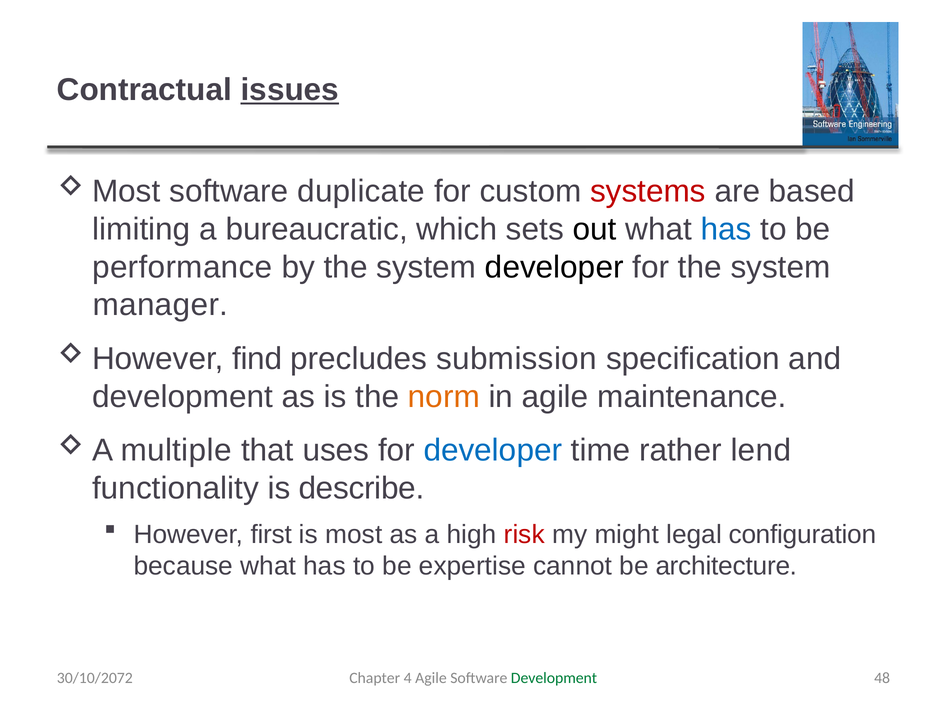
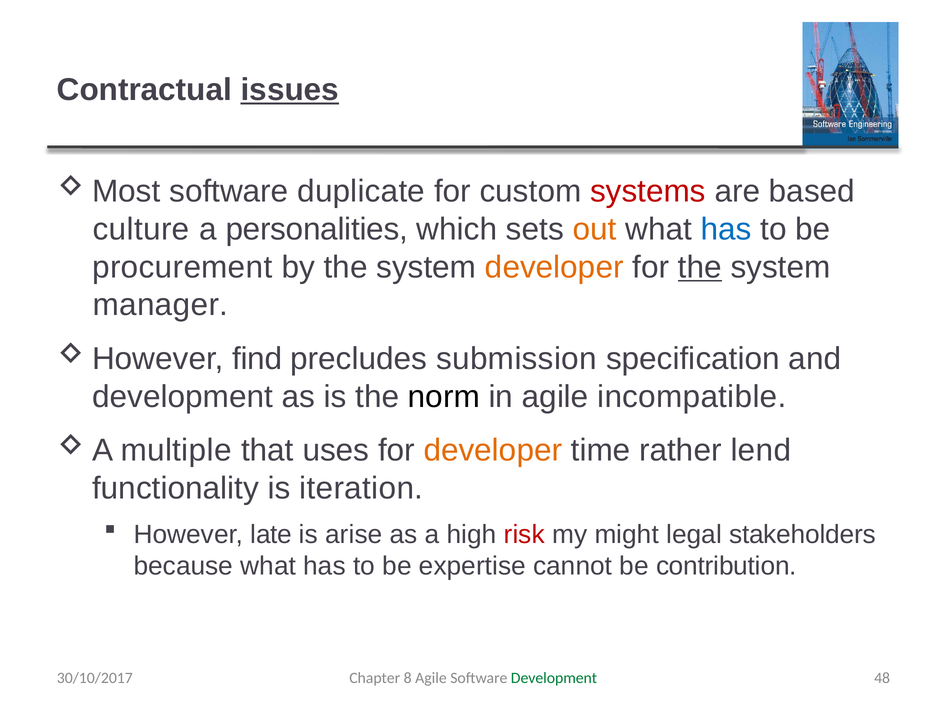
limiting: limiting -> culture
bureaucratic: bureaucratic -> personalities
out colour: black -> orange
performance: performance -> procurement
developer at (554, 267) colour: black -> orange
the at (700, 267) underline: none -> present
norm colour: orange -> black
maintenance: maintenance -> incompatible
developer at (493, 450) colour: blue -> orange
describe: describe -> iteration
first: first -> late
most: most -> arise
configuration: configuration -> stakeholders
architecture: architecture -> contribution
30/10/2072: 30/10/2072 -> 30/10/2017
4: 4 -> 8
